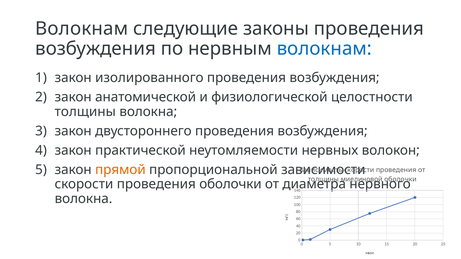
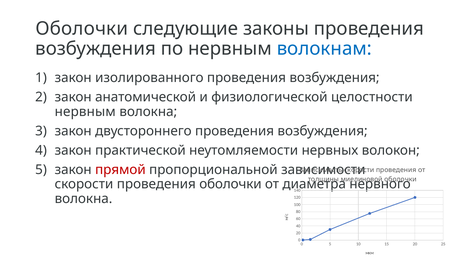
Волокнам at (82, 29): Волокнам -> Оболочки
толщины at (85, 112): толщины -> нервным
прямой colour: orange -> red
